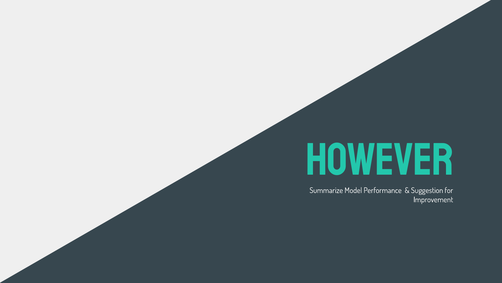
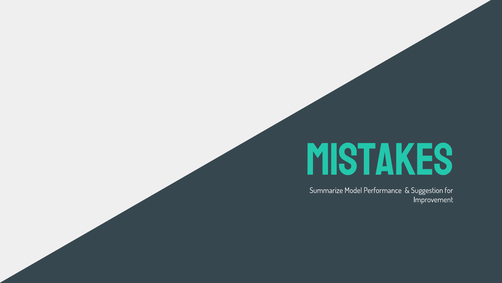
However: However -> Mistakes
